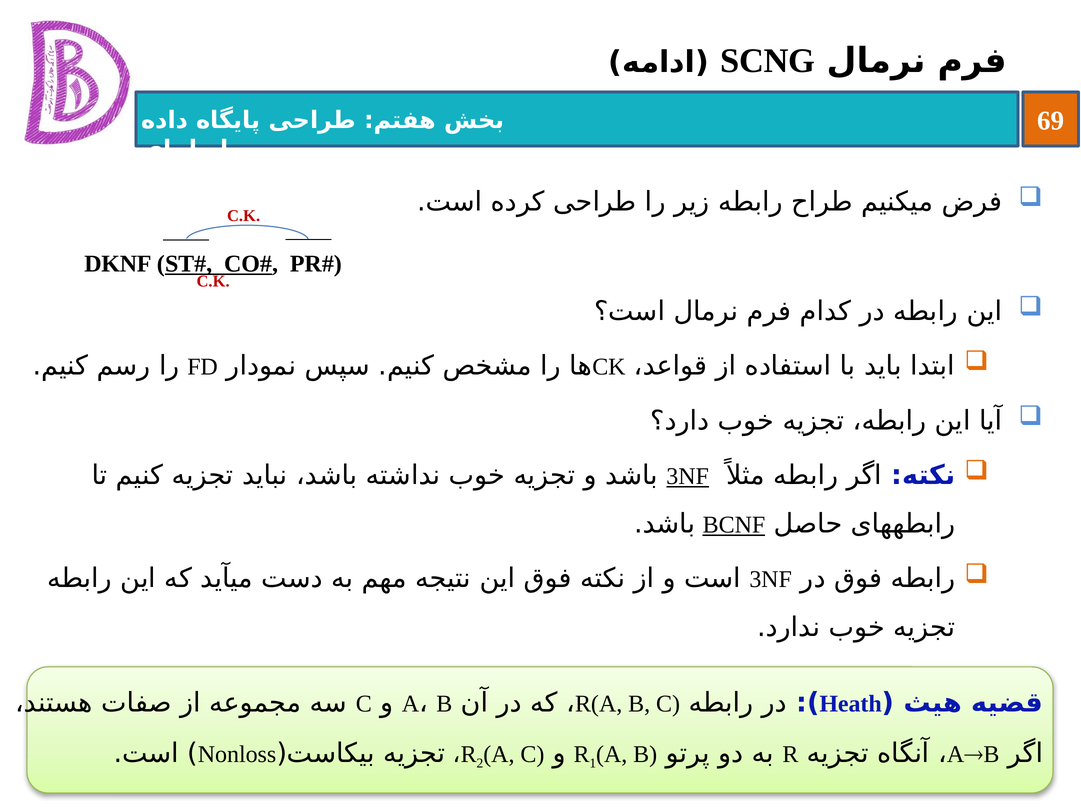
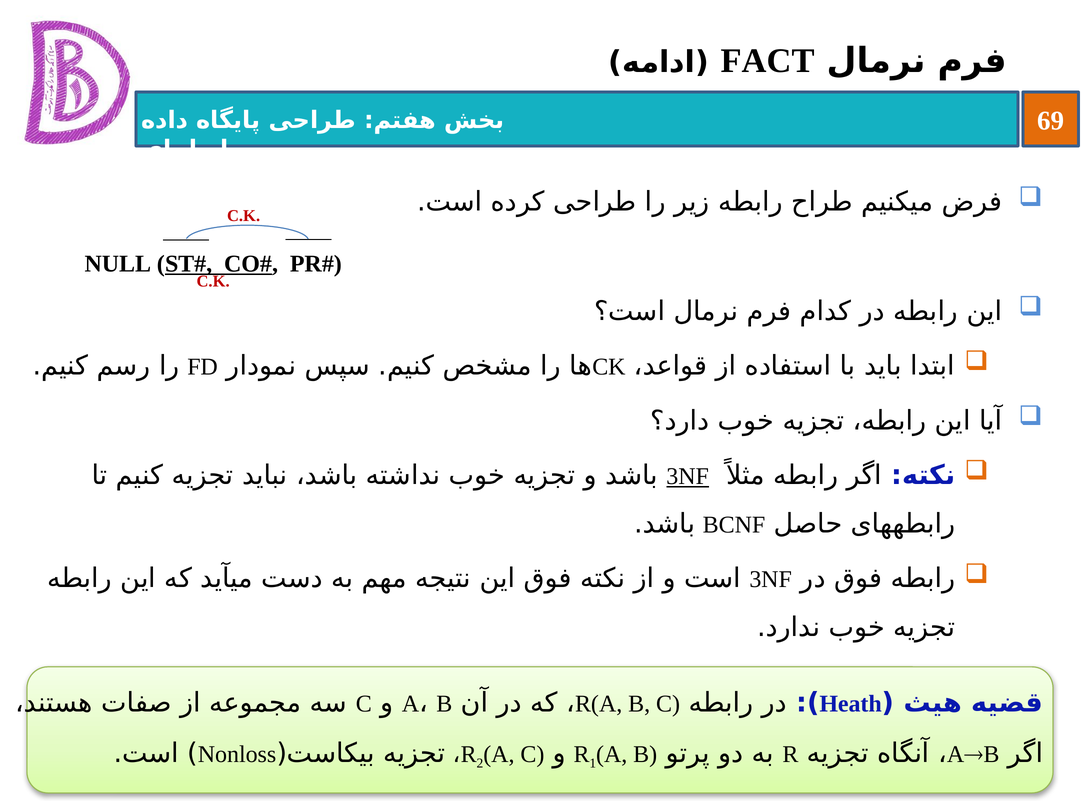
SCNG: SCNG -> FACT
DKNF: DKNF -> NULL
BCNF underline: present -> none
